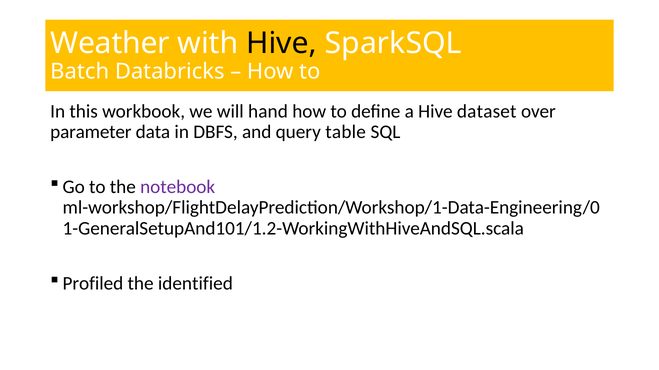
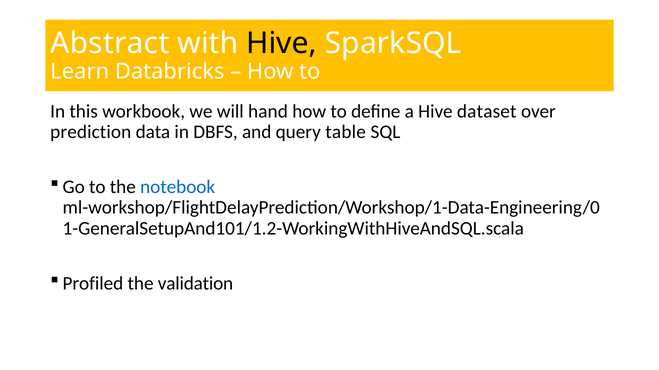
Weather: Weather -> Abstract
Batch: Batch -> Learn
parameter: parameter -> prediction
notebook colour: purple -> blue
identified: identified -> validation
